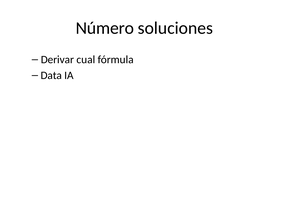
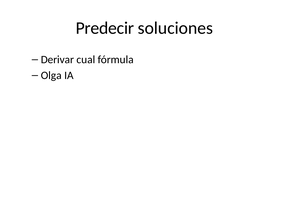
Número: Número -> Predecir
Data: Data -> Olga
